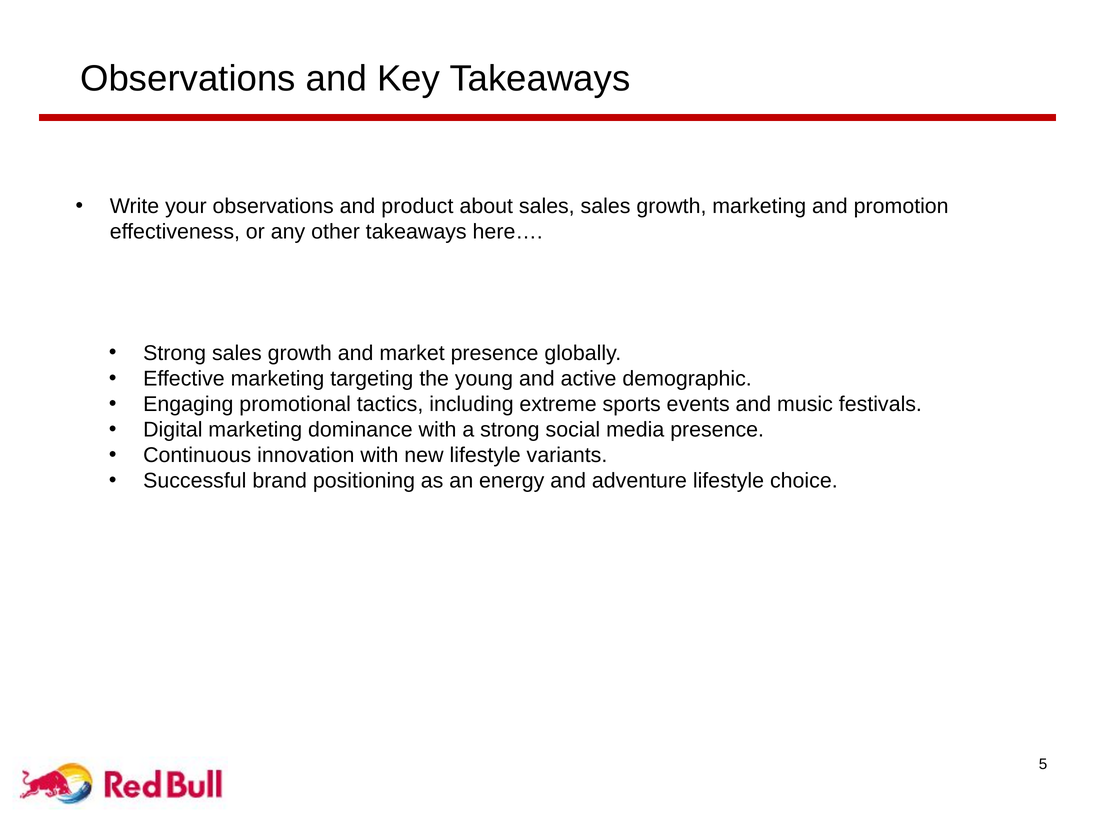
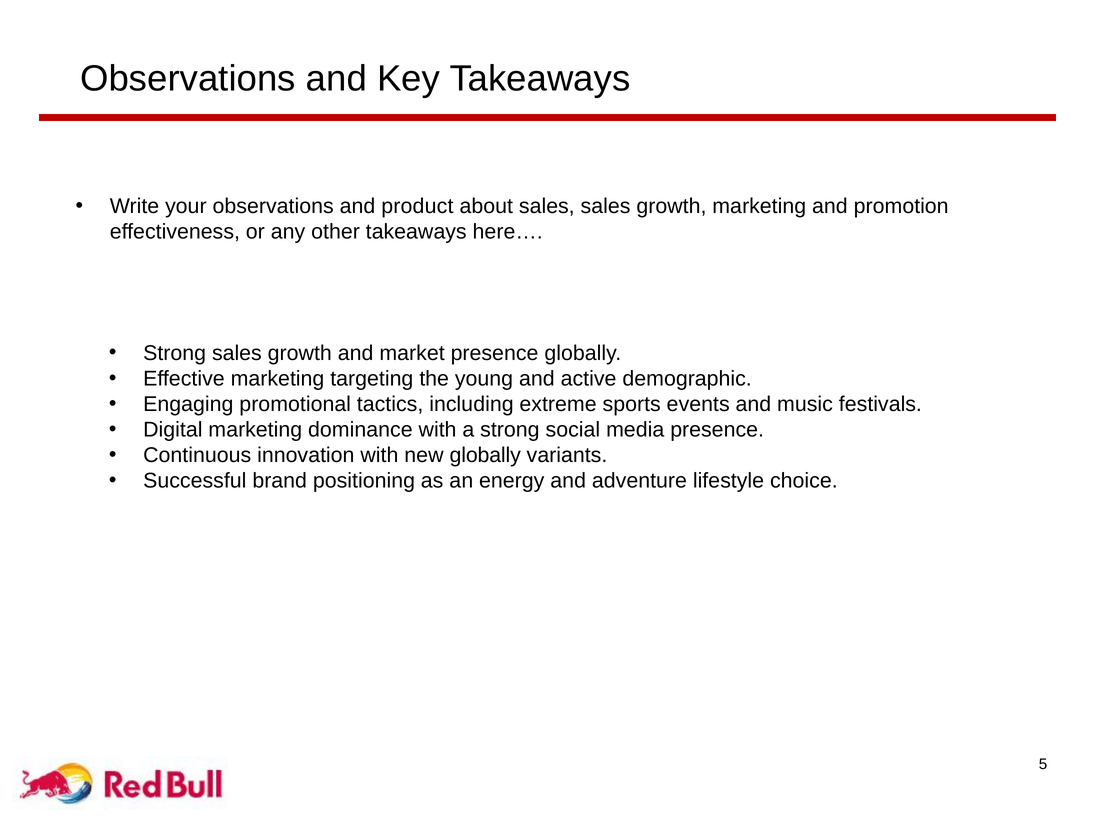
new lifestyle: lifestyle -> globally
